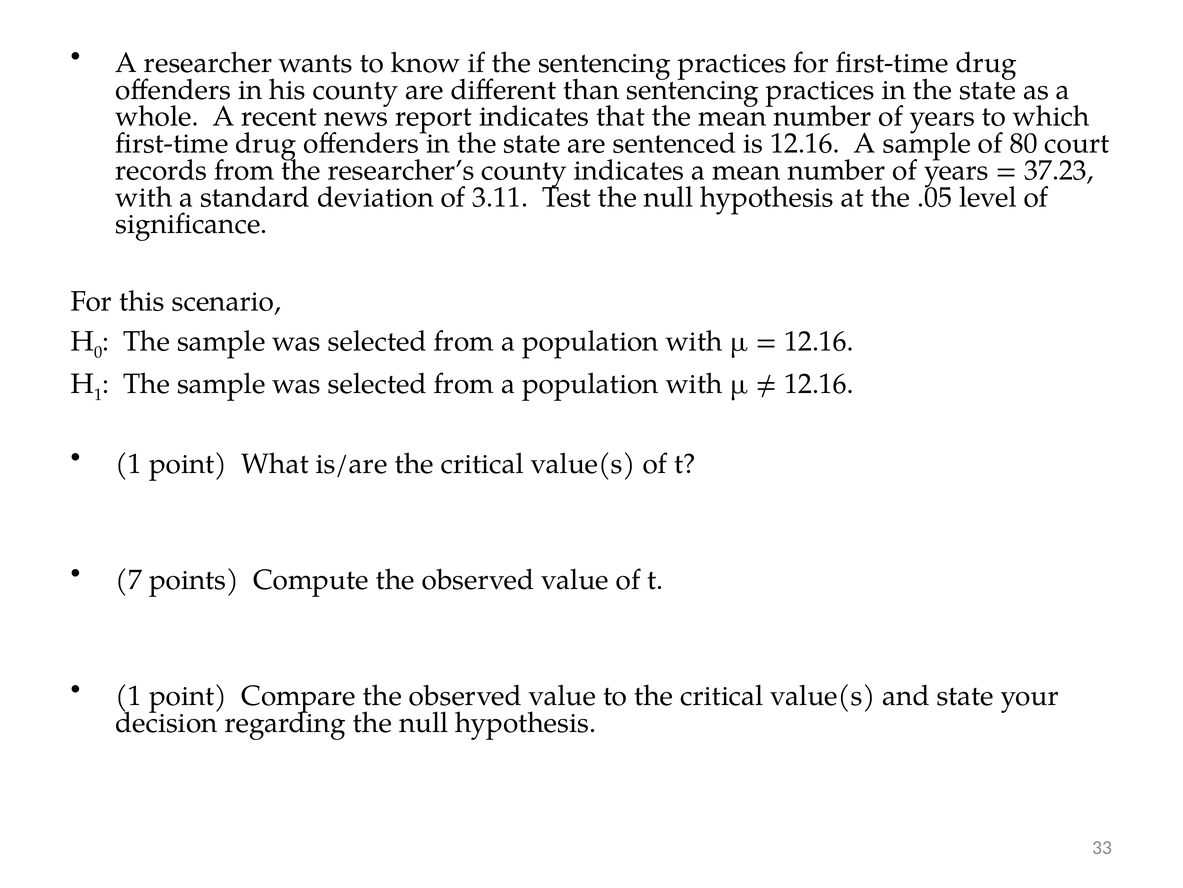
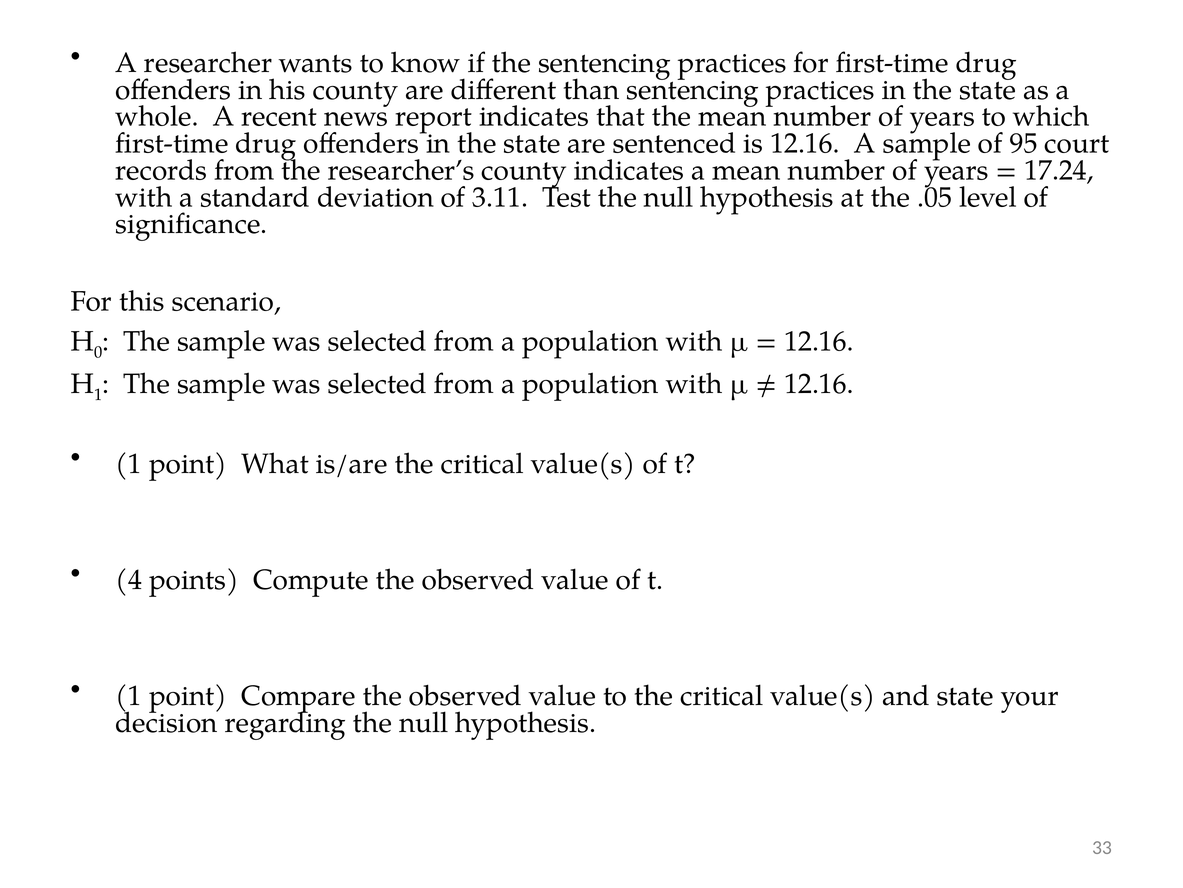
80: 80 -> 95
37.23: 37.23 -> 17.24
7: 7 -> 4
